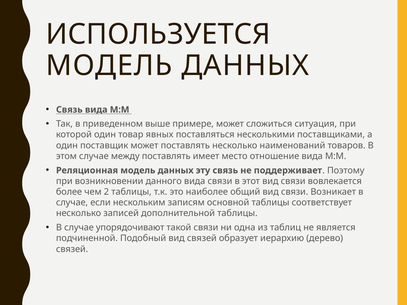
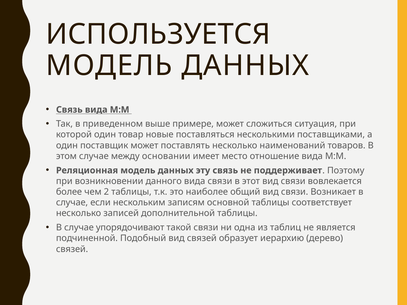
явных: явных -> новые
между поставлять: поставлять -> основании
